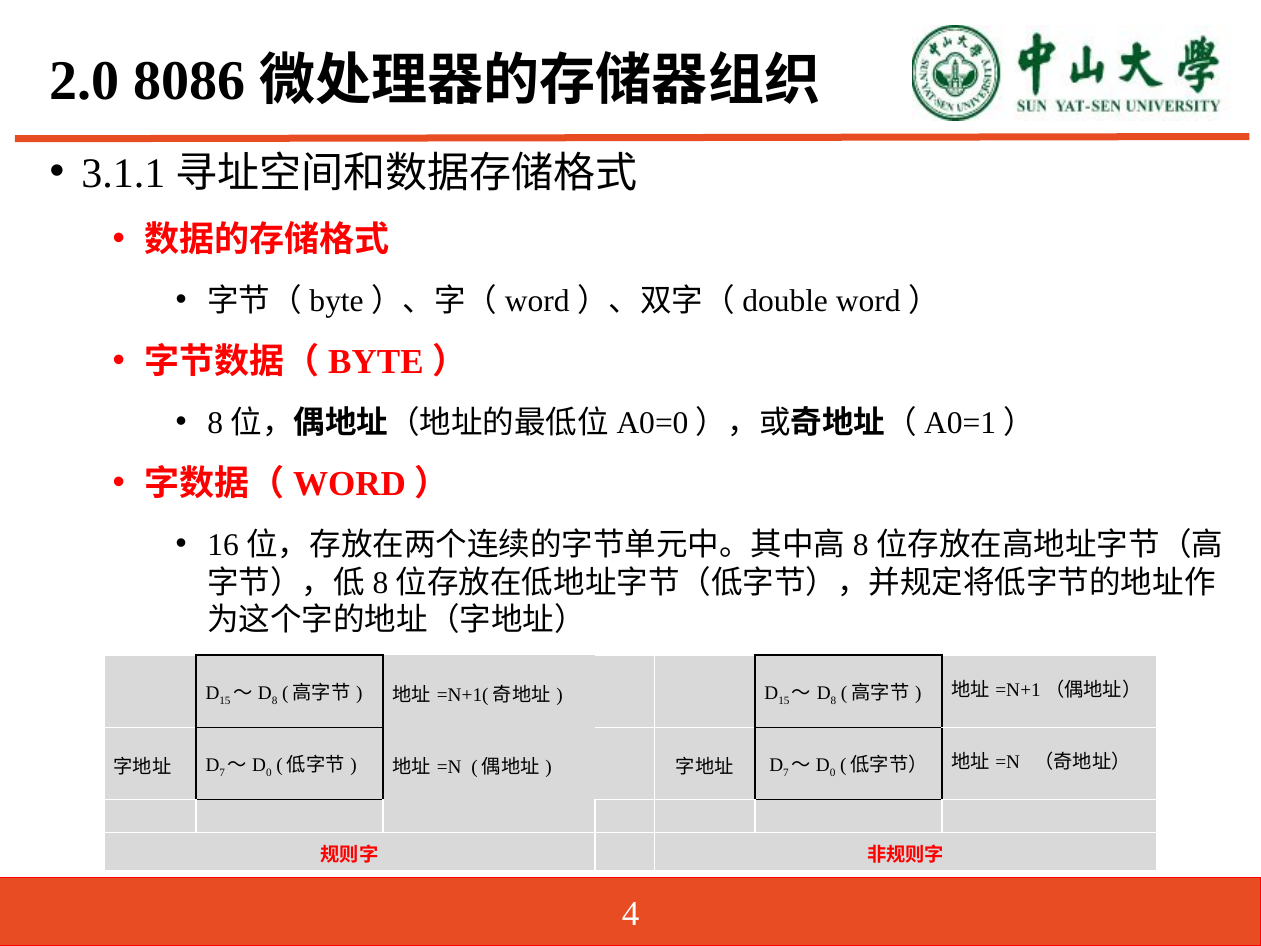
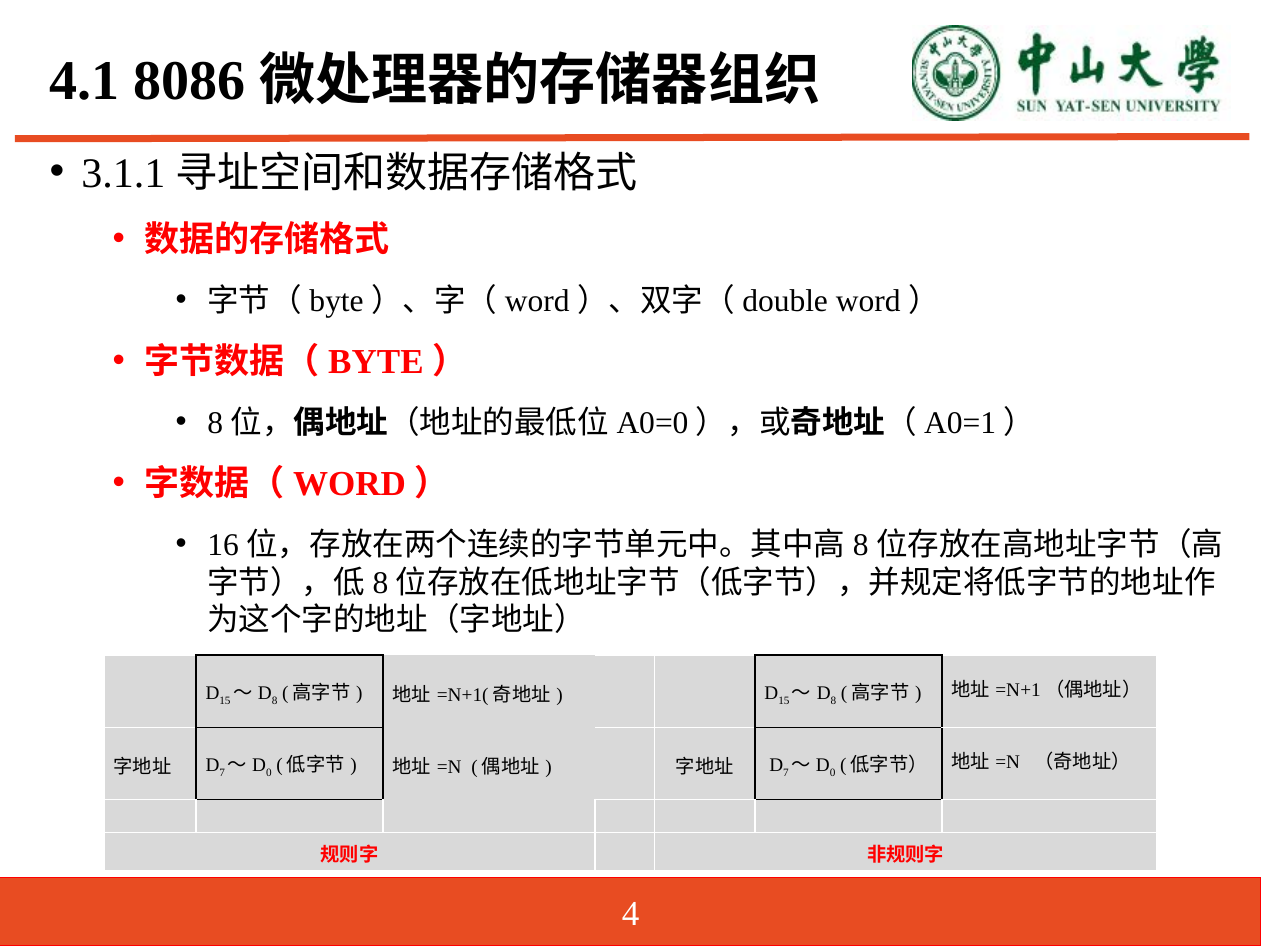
2.0: 2.0 -> 4.1
